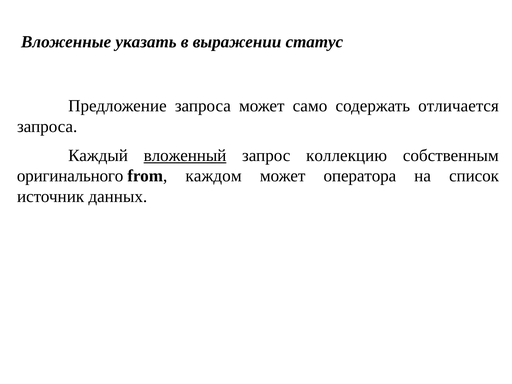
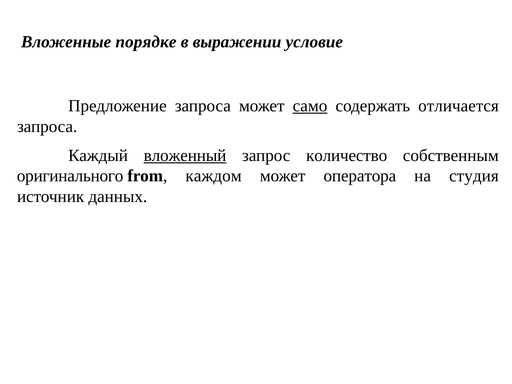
указать: указать -> порядке
статус: статус -> условие
само underline: none -> present
коллекцию: коллекцию -> количество
список: список -> студия
